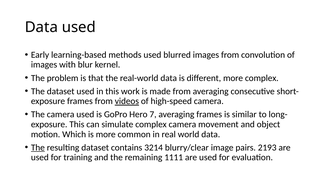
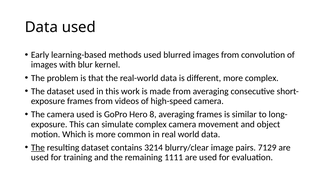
videos underline: present -> none
7: 7 -> 8
2193: 2193 -> 7129
